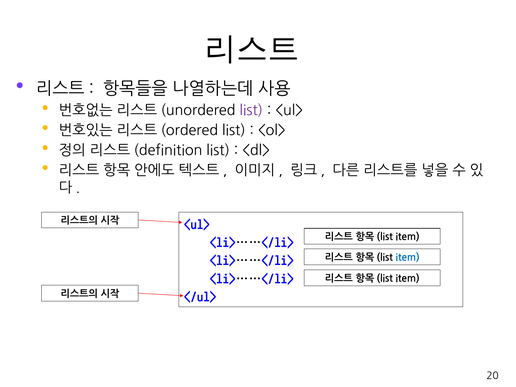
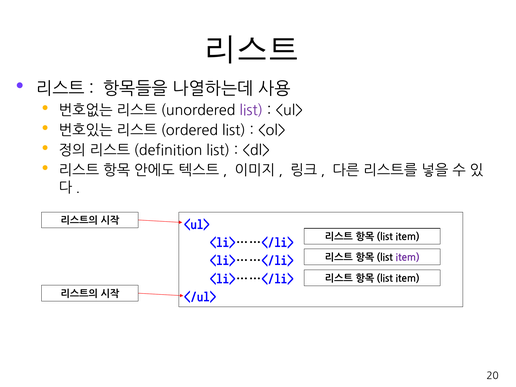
item at (408, 258) colour: blue -> purple
